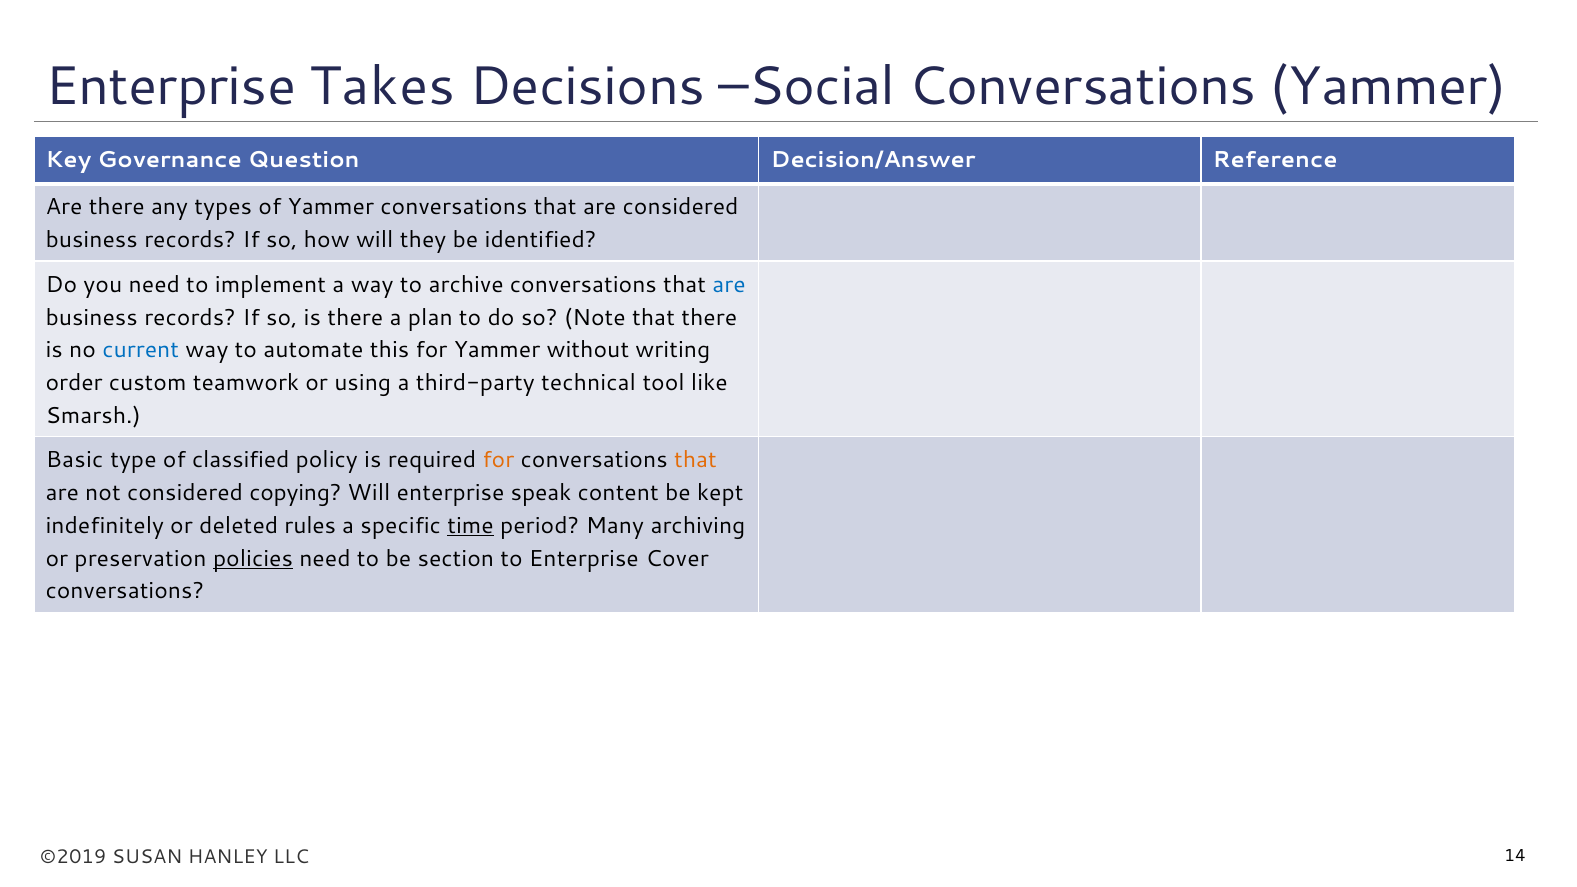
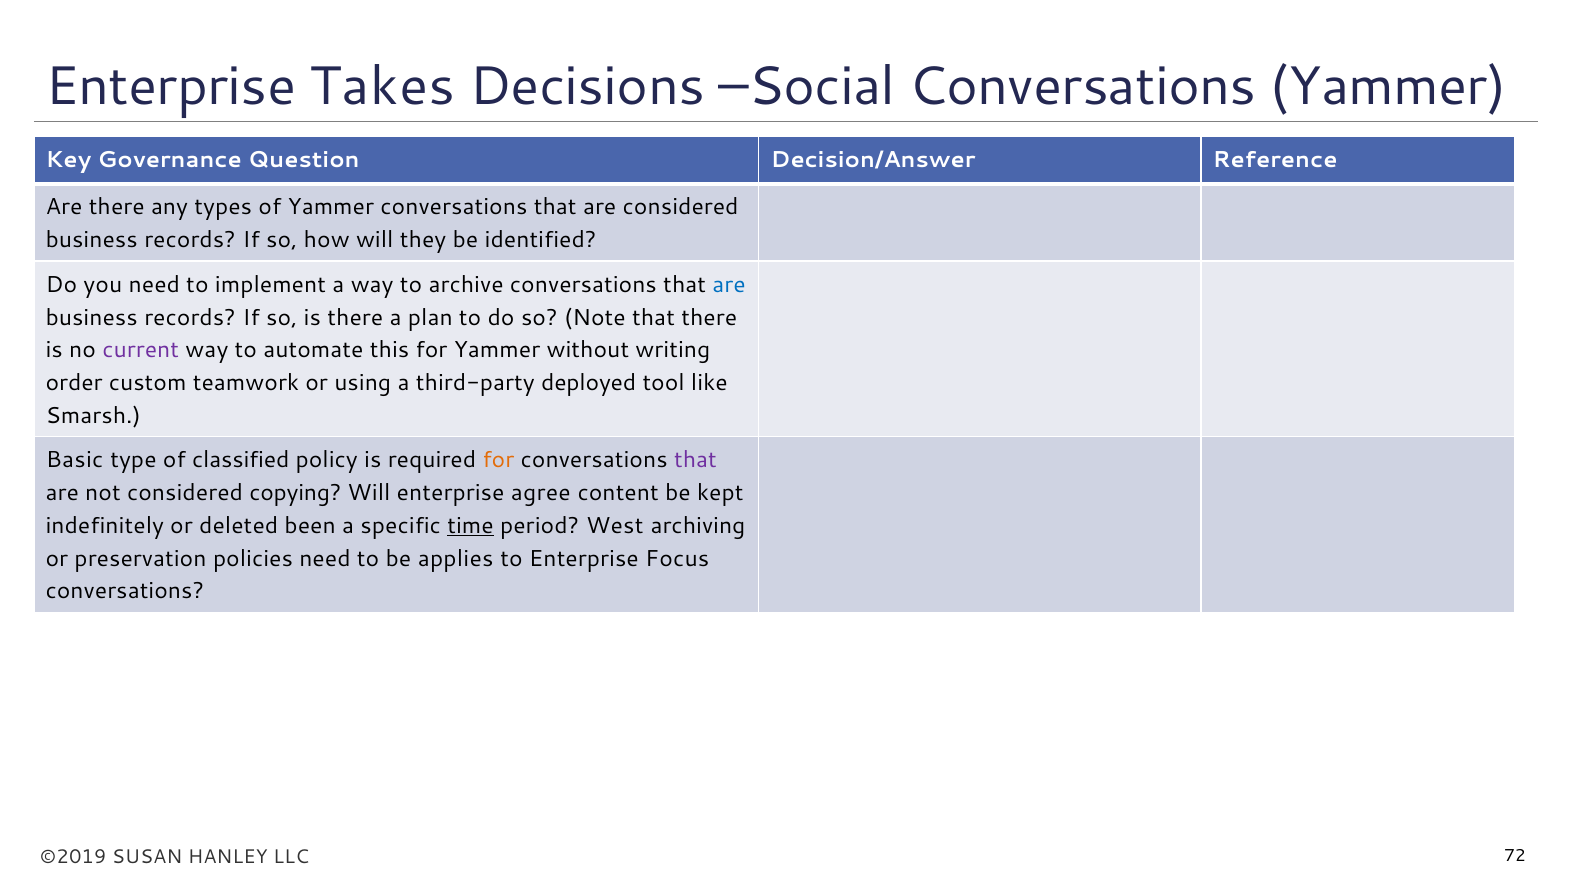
current colour: blue -> purple
technical: technical -> deployed
that at (695, 460) colour: orange -> purple
speak: speak -> agree
rules: rules -> been
Many: Many -> West
policies underline: present -> none
section: section -> applies
Cover: Cover -> Focus
14: 14 -> 72
